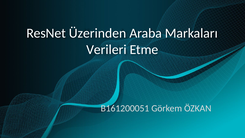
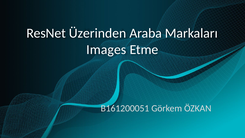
Verileri: Verileri -> Images
